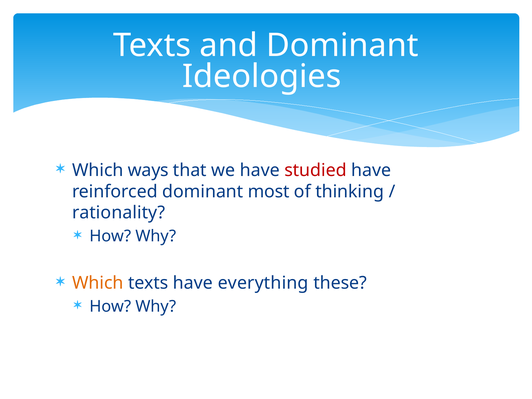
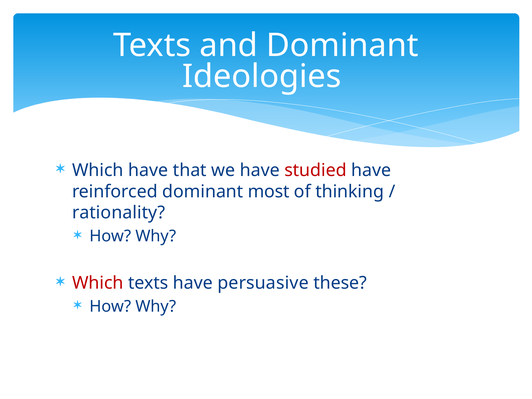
Which ways: ways -> have
Which at (98, 283) colour: orange -> red
everything: everything -> persuasive
